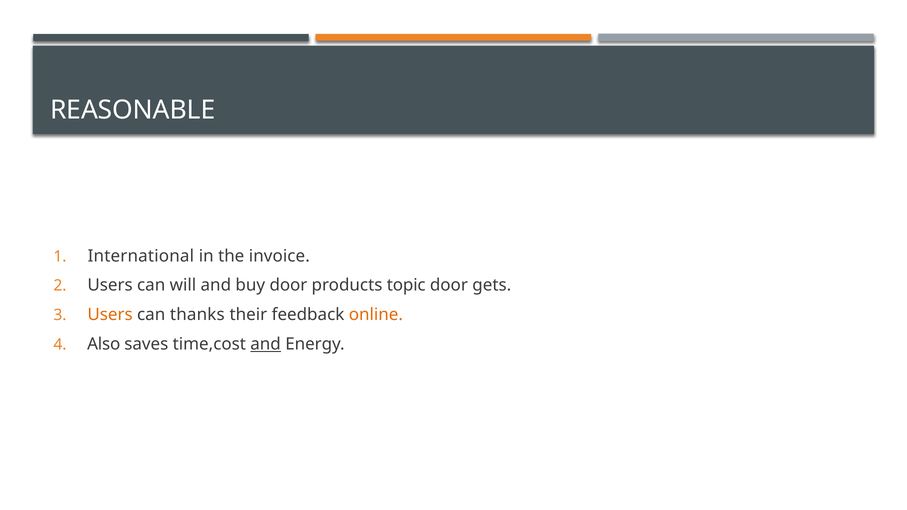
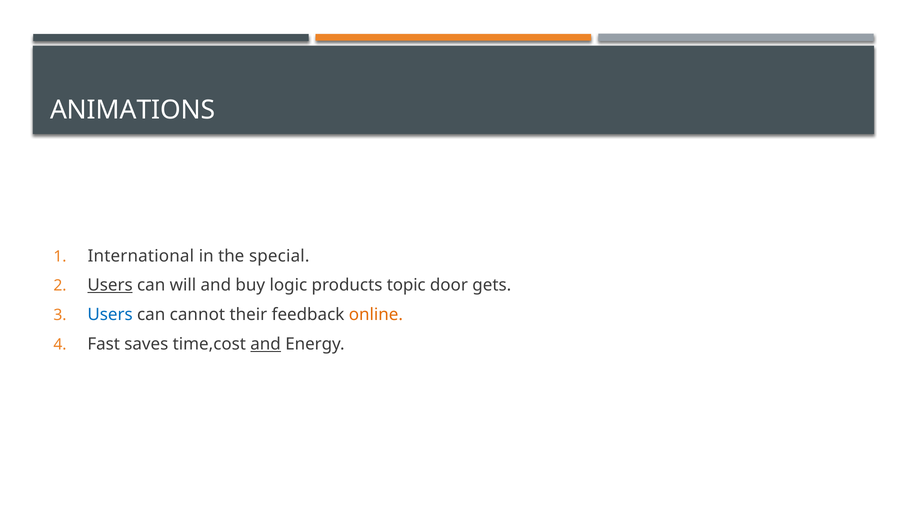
REASONABLE: REASONABLE -> ANIMATIONS
invoice: invoice -> special
Users at (110, 285) underline: none -> present
buy door: door -> logic
Users at (110, 315) colour: orange -> blue
thanks: thanks -> cannot
Also: Also -> Fast
